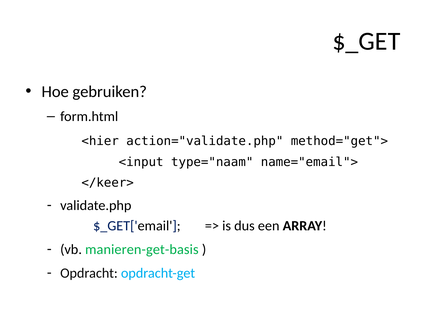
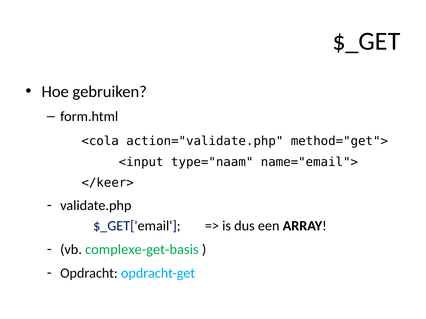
<hier: <hier -> <cola
manieren-get-basis: manieren-get-basis -> complexe-get-basis
